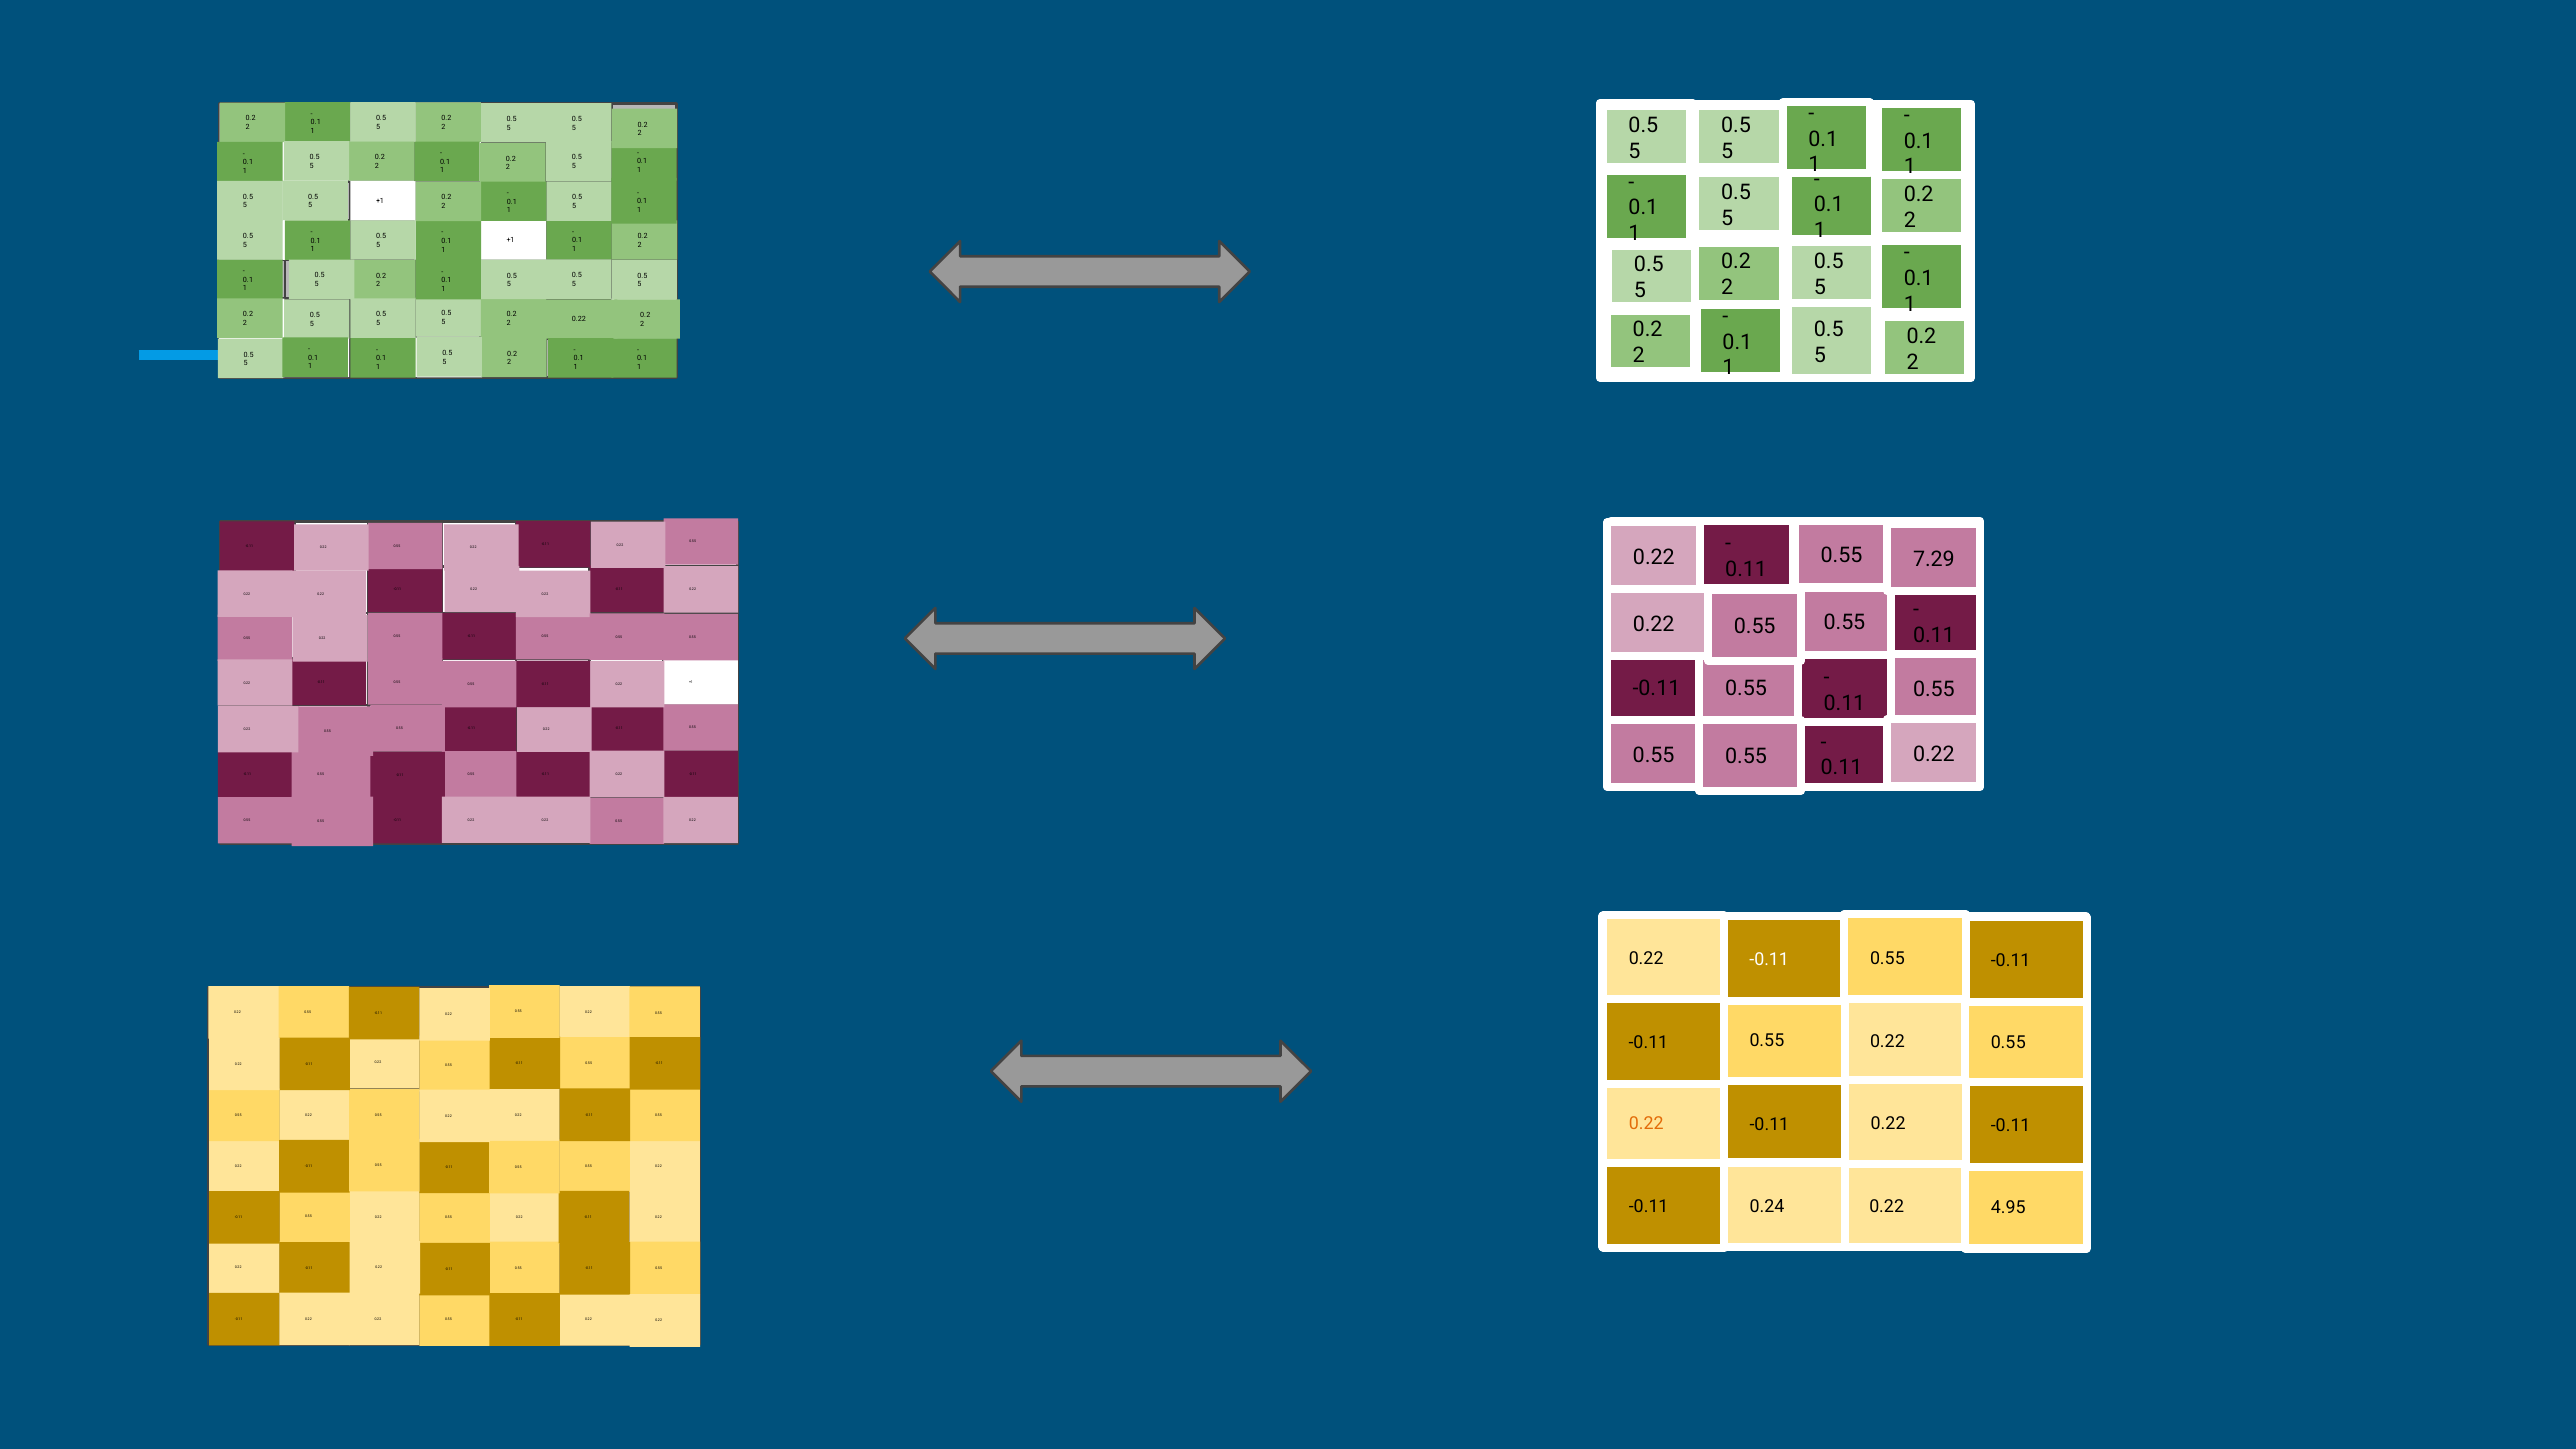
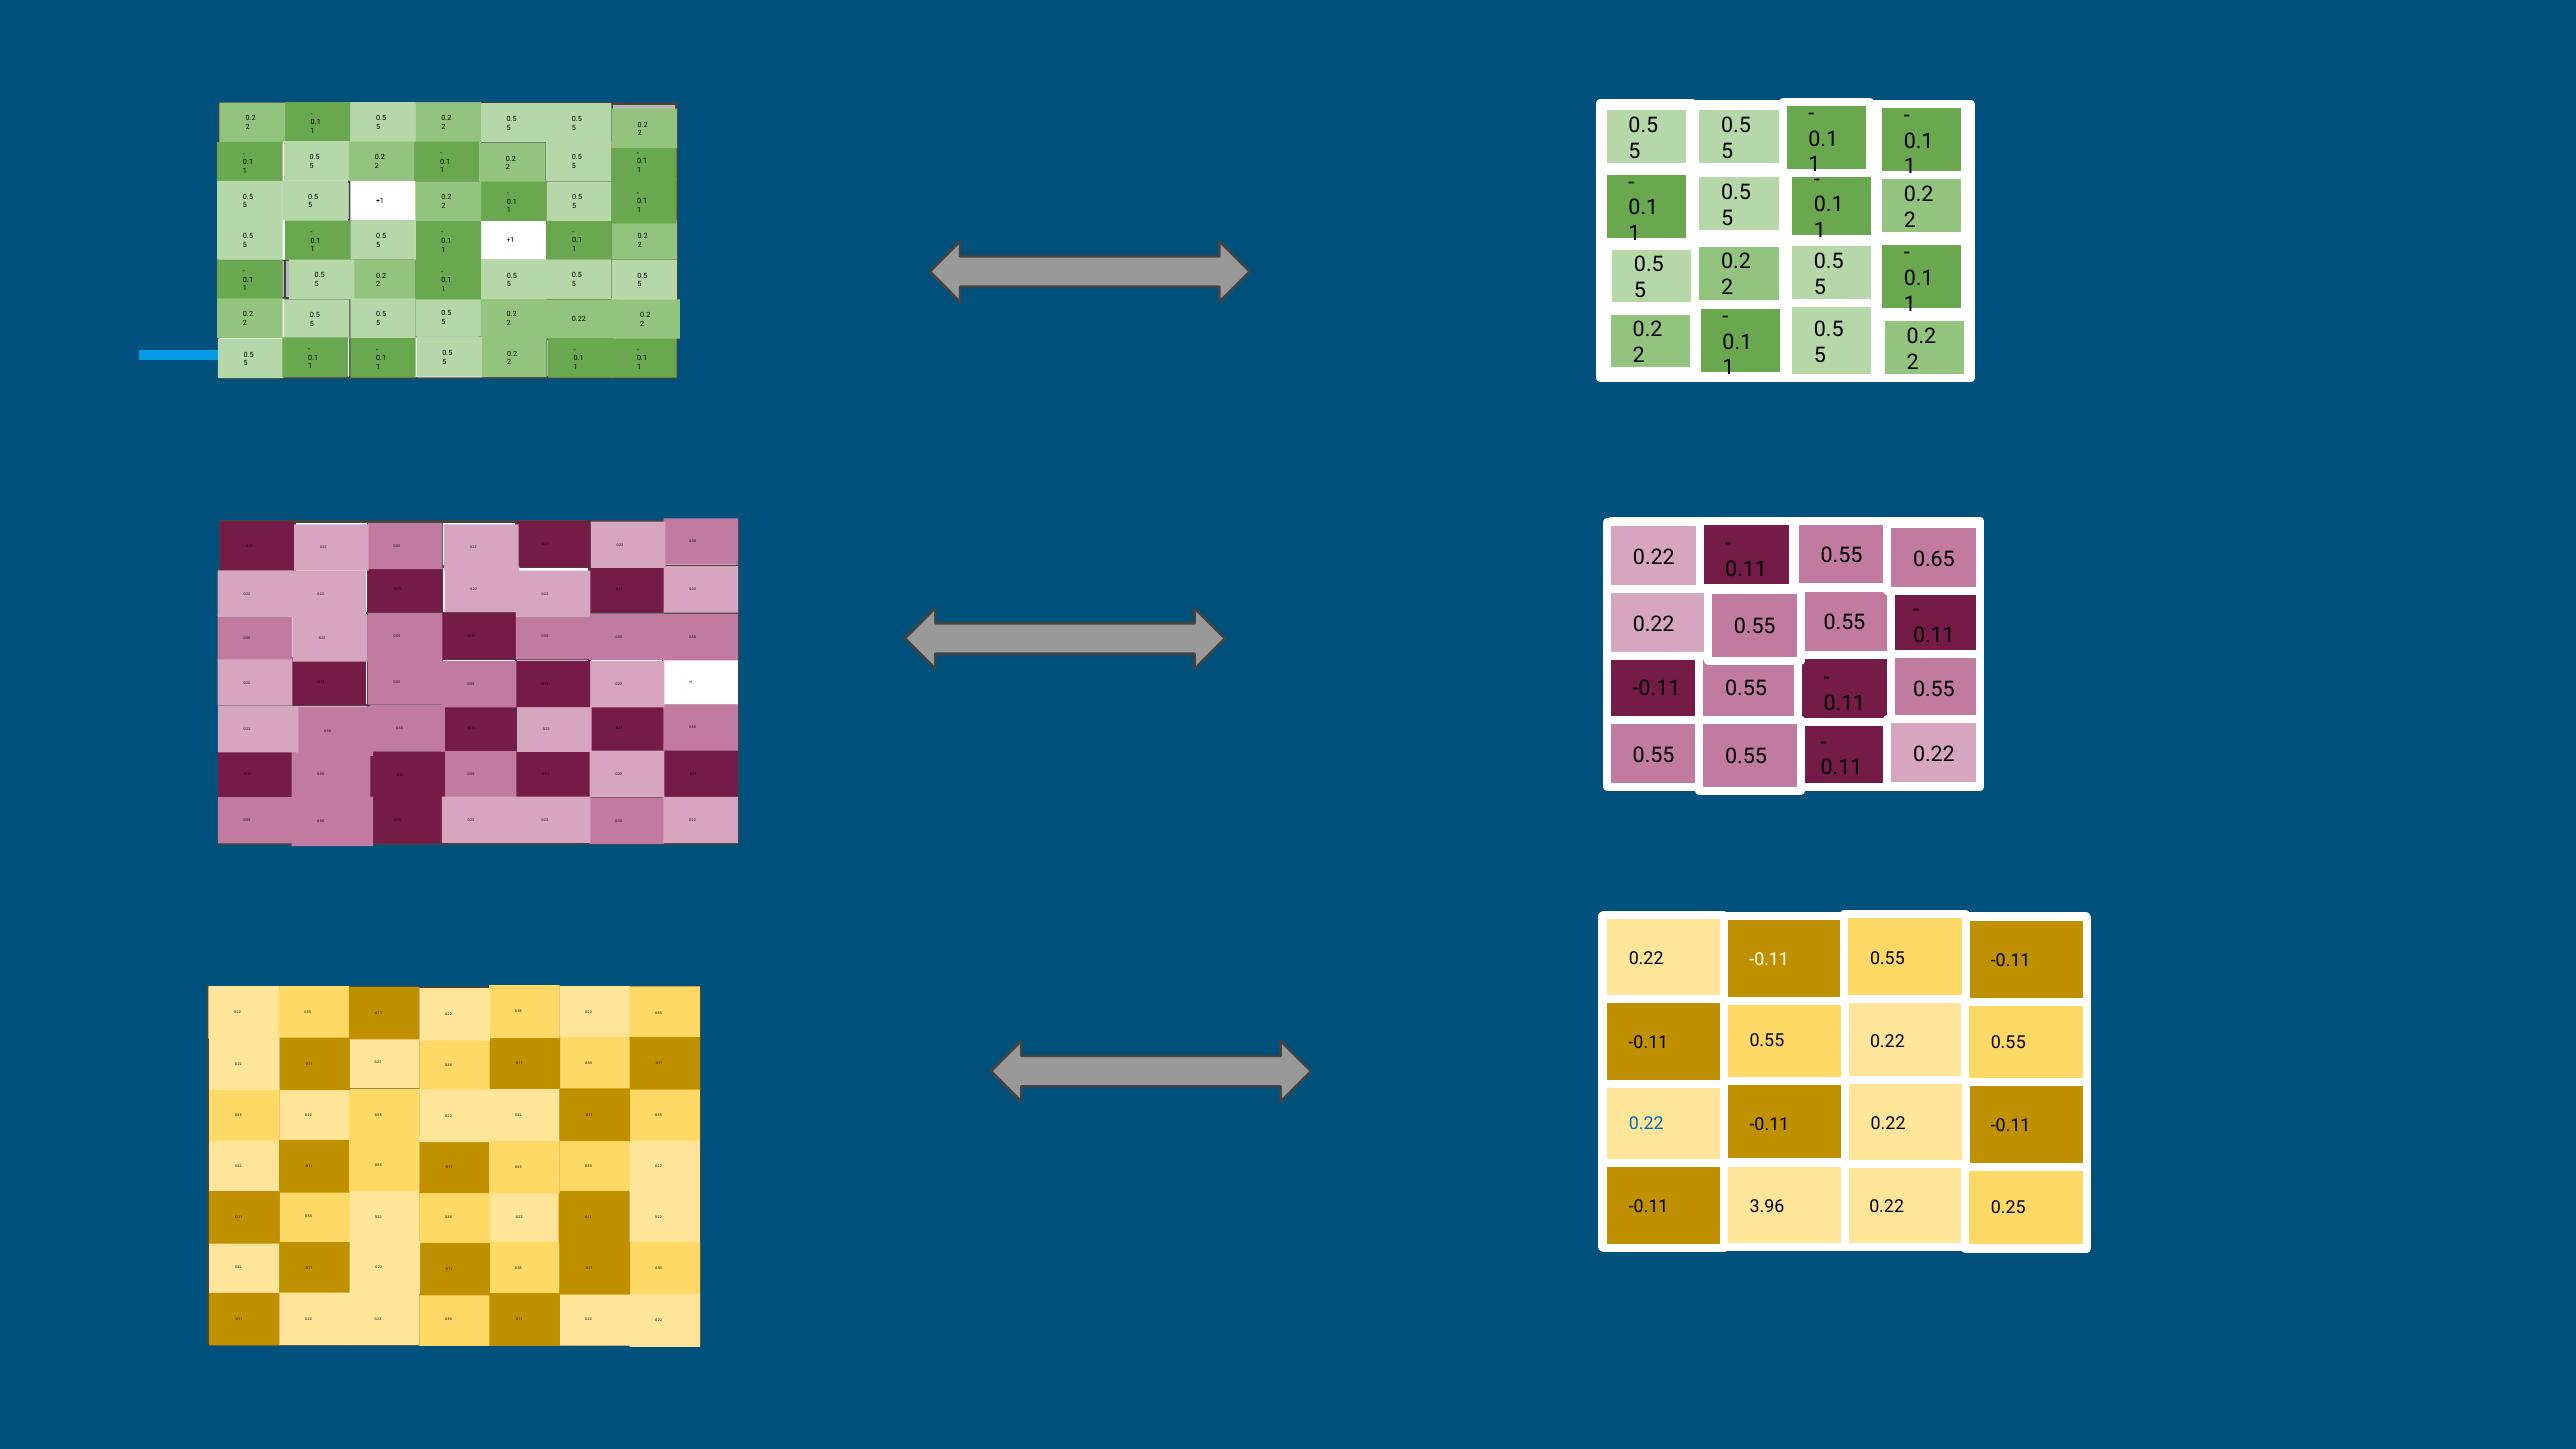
7.29: 7.29 -> 0.65
0.22 at (1646, 1123) colour: orange -> blue
0.24: 0.24 -> 3.96
4.95: 4.95 -> 0.25
